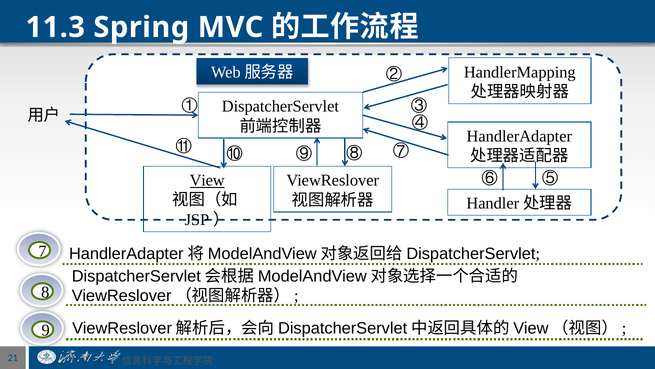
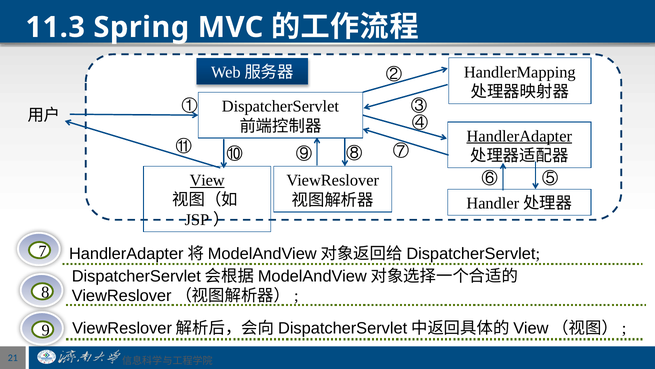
HandlerAdapter underline: none -> present
